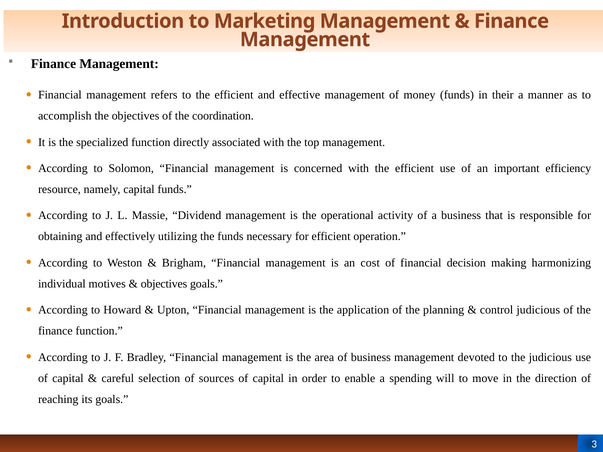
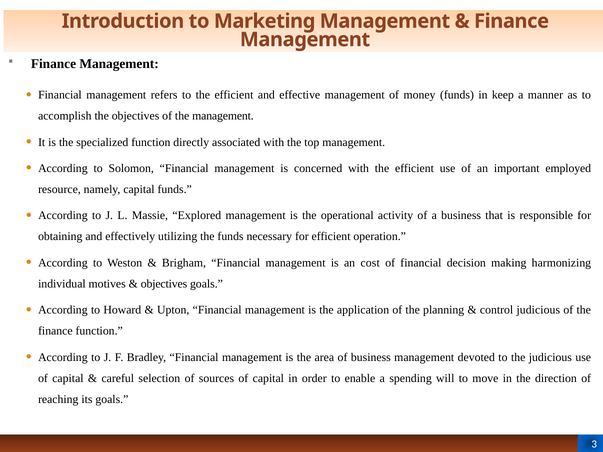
their: their -> keep
the coordination: coordination -> management
efficiency: efficiency -> employed
Dividend: Dividend -> Explored
